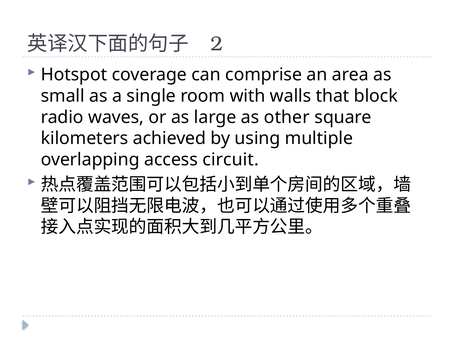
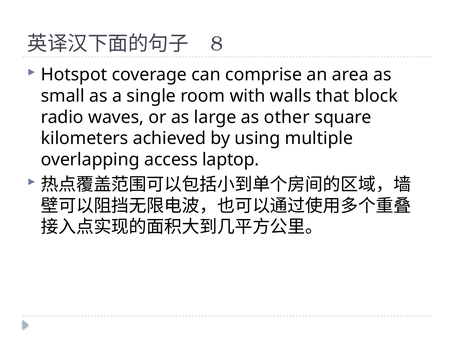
2: 2 -> 8
circuit: circuit -> laptop
